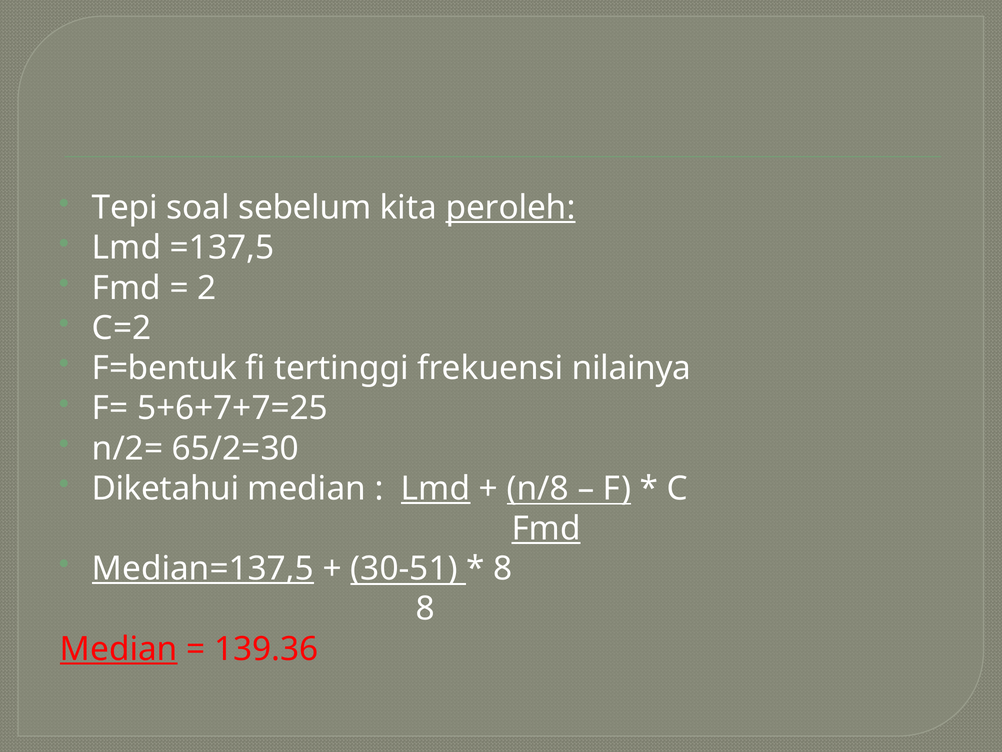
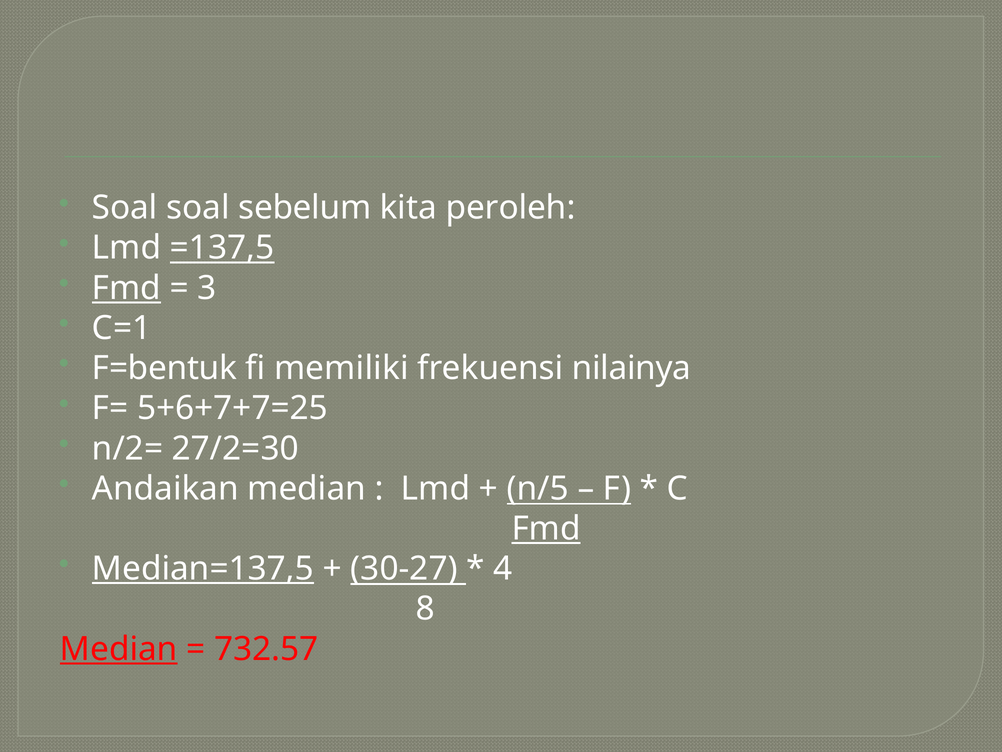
Tepi at (125, 208): Tepi -> Soal
peroleh underline: present -> none
=137,5 underline: none -> present
Fmd at (126, 288) underline: none -> present
2: 2 -> 3
C=2: C=2 -> C=1
tertinggi: tertinggi -> memiliki
65/2=30: 65/2=30 -> 27/2=30
Diketahui: Diketahui -> Andaikan
Lmd at (436, 488) underline: present -> none
n/8: n/8 -> n/5
30-51: 30-51 -> 30-27
8 at (503, 568): 8 -> 4
139.36: 139.36 -> 732.57
